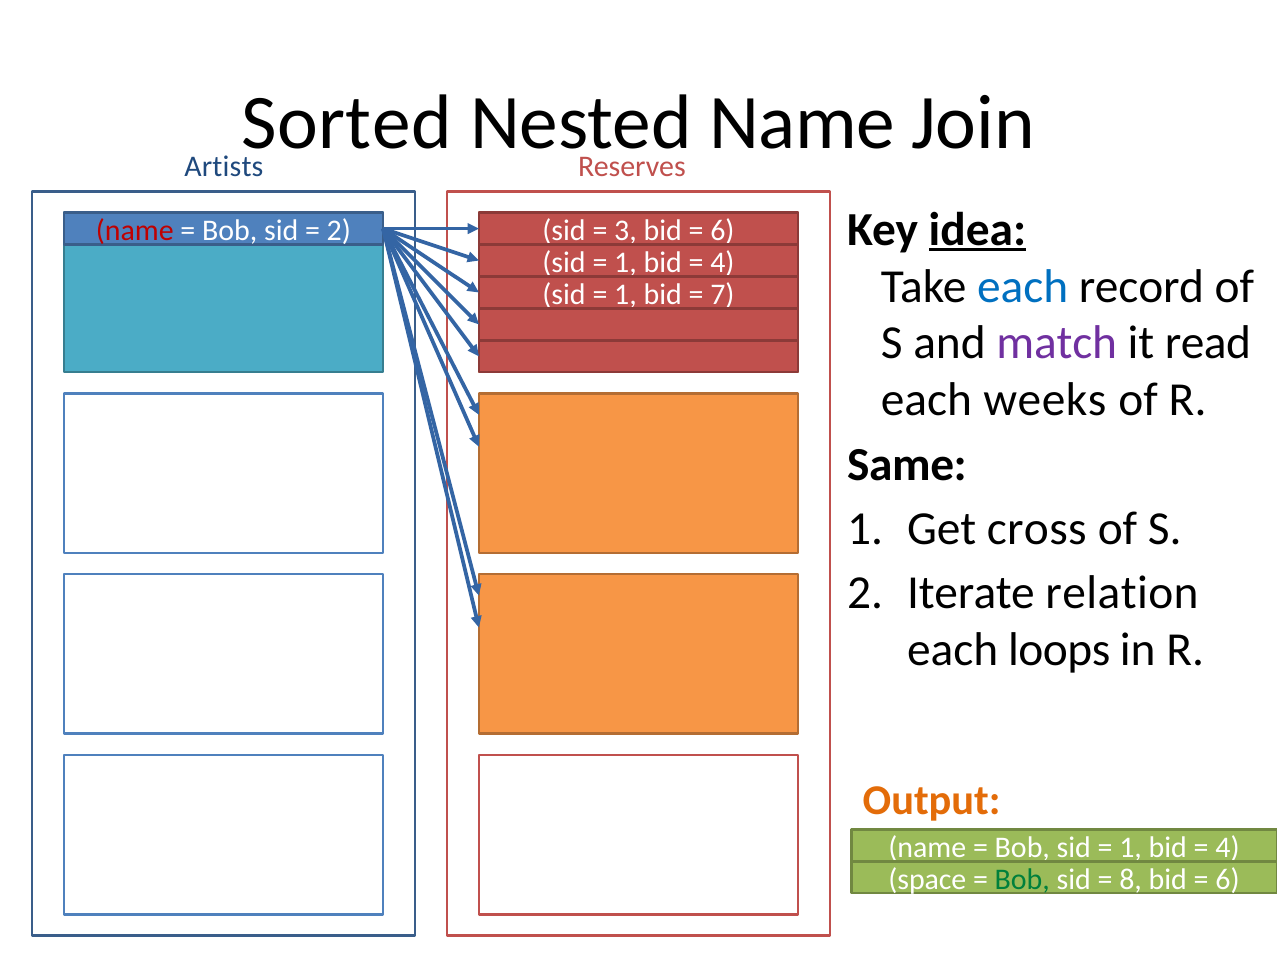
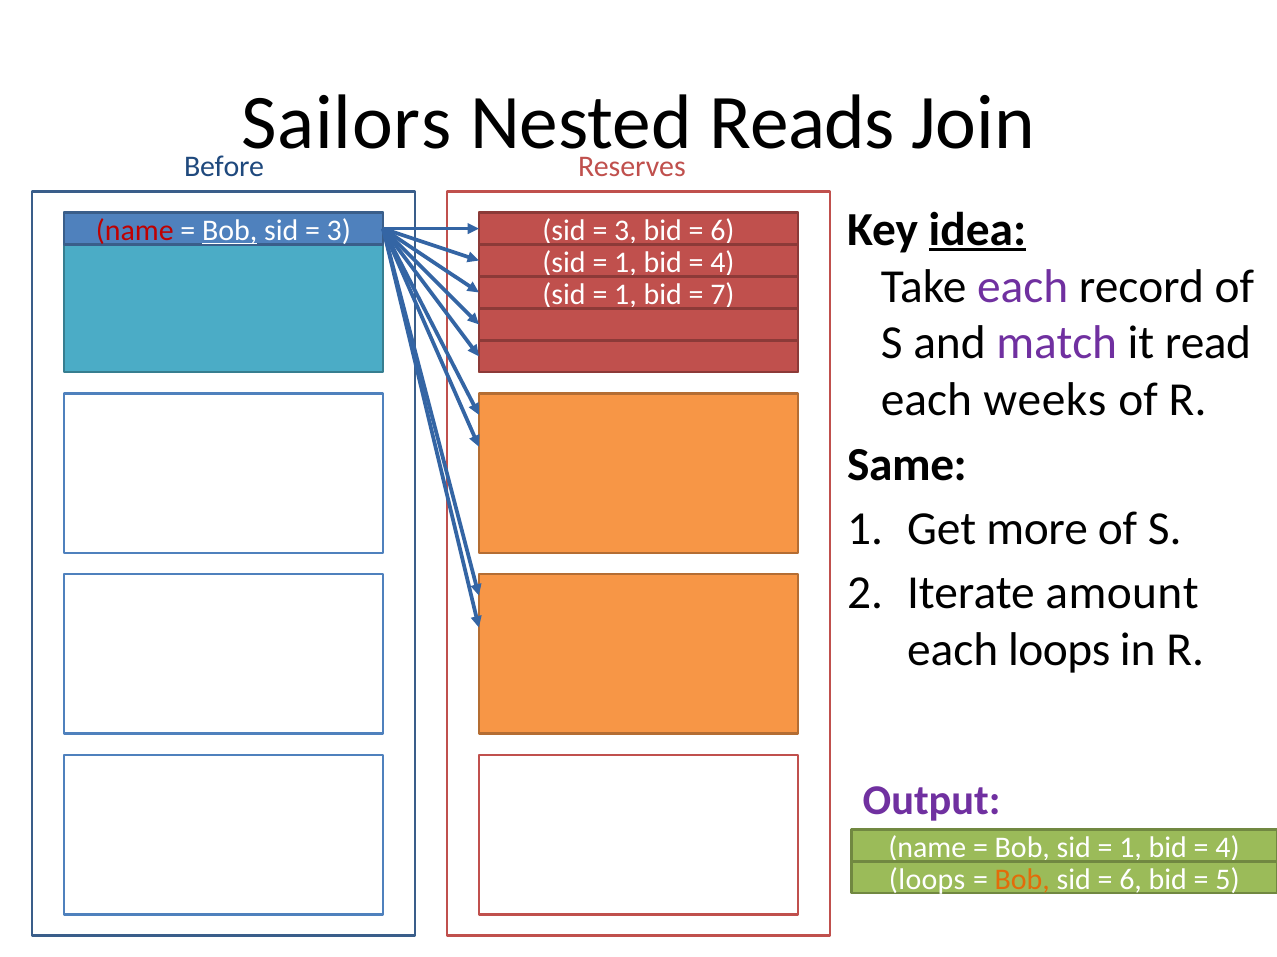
Sorted: Sorted -> Sailors
Name at (802, 124): Name -> Reads
Artists: Artists -> Before
Bob at (230, 231) underline: none -> present
2 at (339, 231): 2 -> 3
each at (1023, 287) colour: blue -> purple
cross: cross -> more
relation: relation -> amount
Output colour: orange -> purple
space at (927, 880): space -> loops
Bob at (1022, 880) colour: green -> orange
8 at (1131, 880): 8 -> 6
6 at (1227, 880): 6 -> 5
